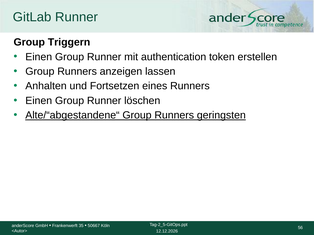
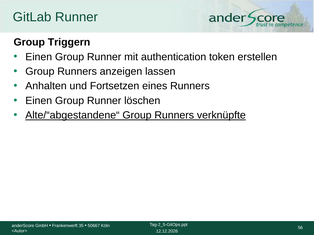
geringsten: geringsten -> verknüpfte
